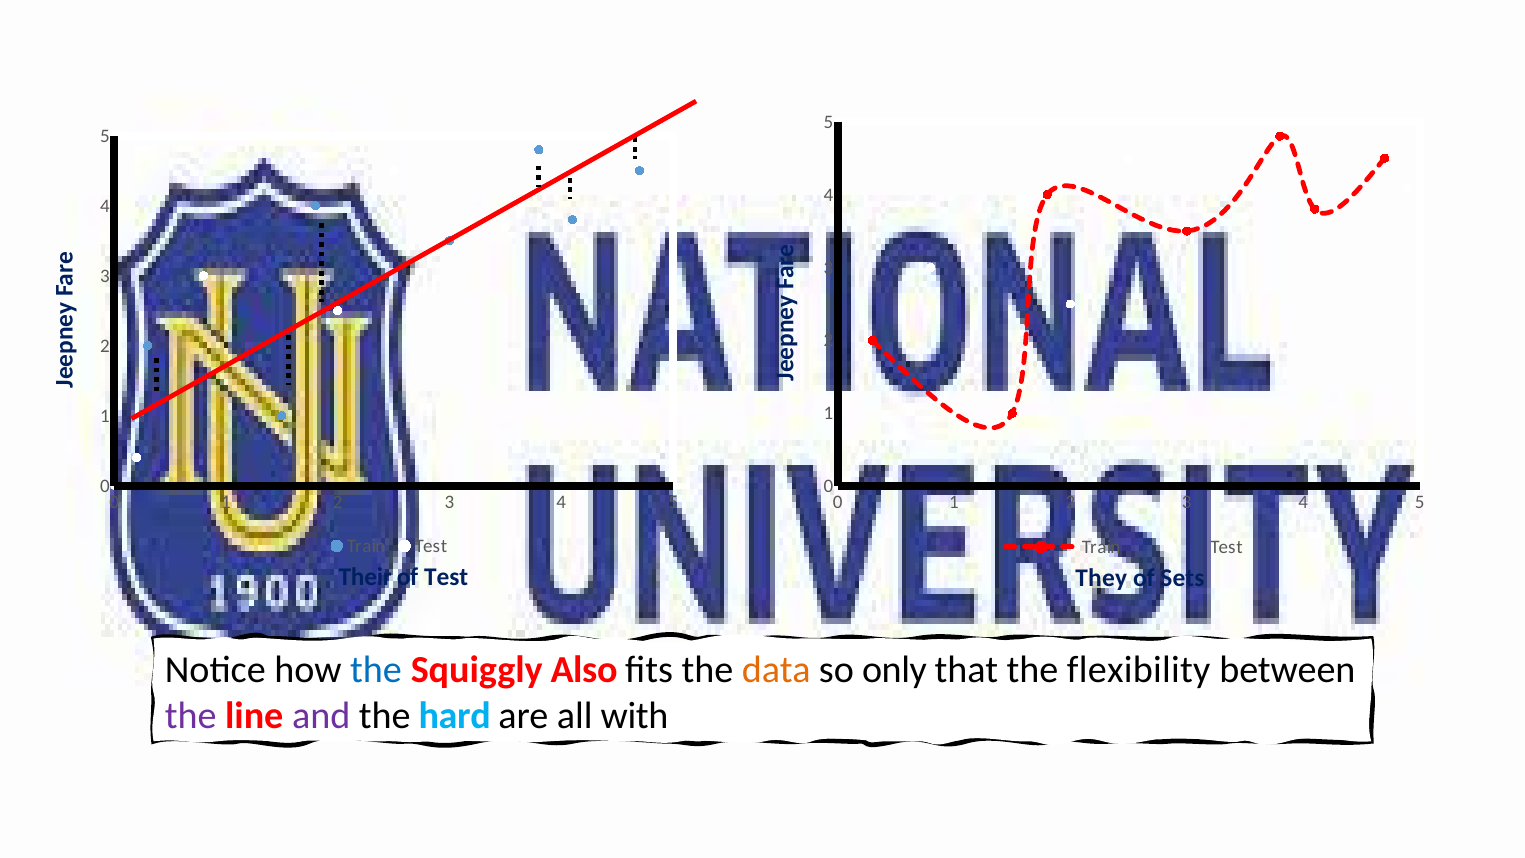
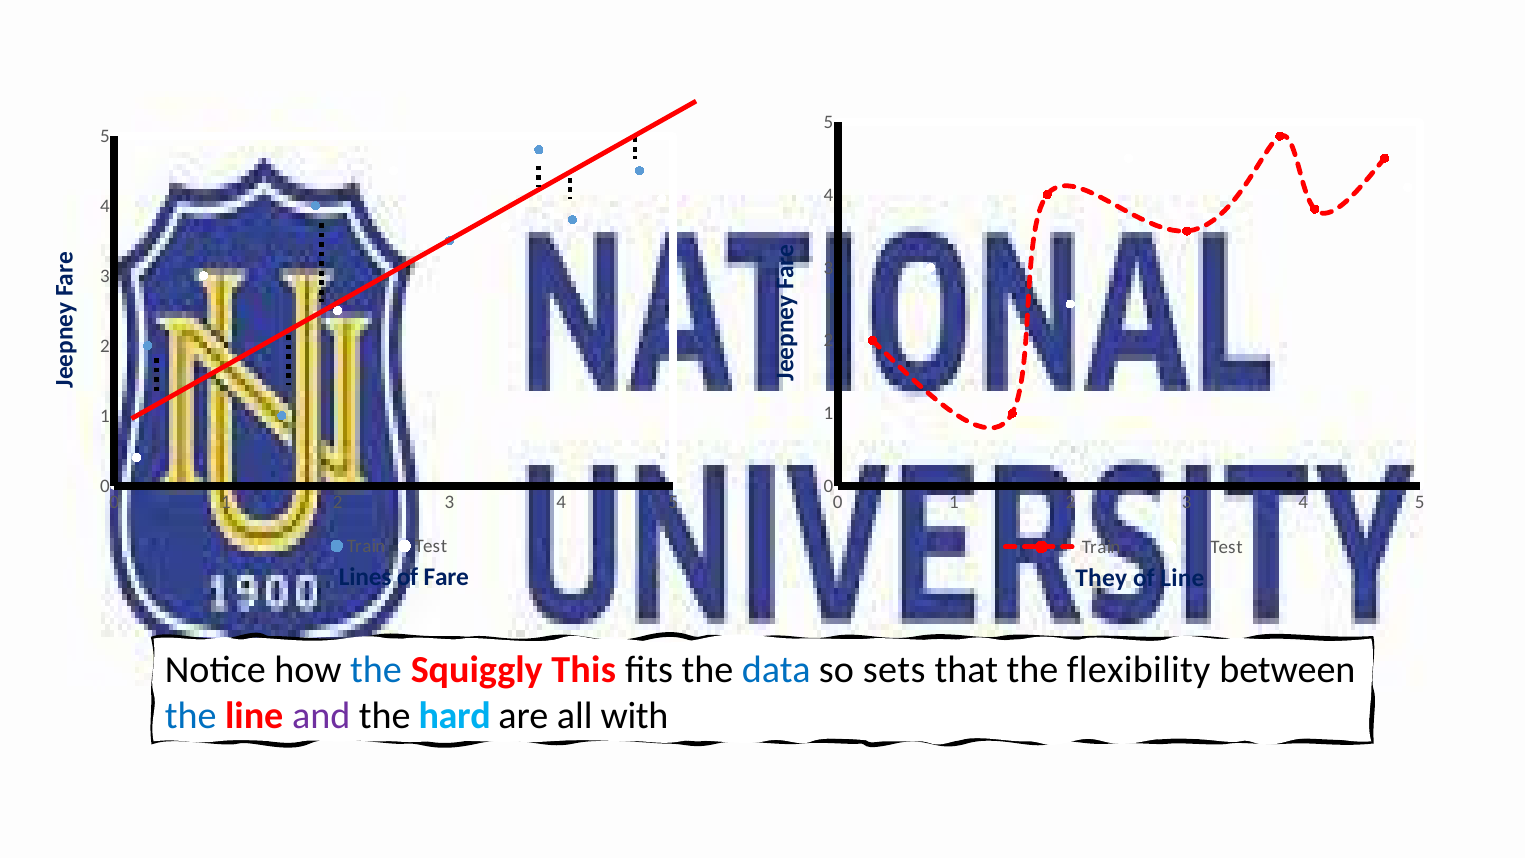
Their: Their -> Lines
of Test: Test -> Fare
of Sets: Sets -> Line
Also: Also -> This
data colour: orange -> blue
only: only -> sets
the at (191, 715) colour: purple -> blue
